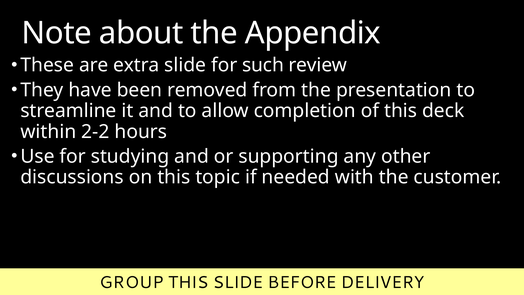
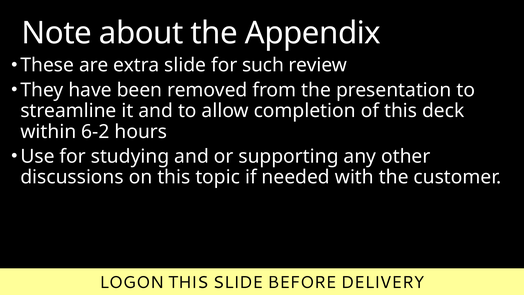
2-2: 2-2 -> 6-2
GROUP: GROUP -> LOGON
